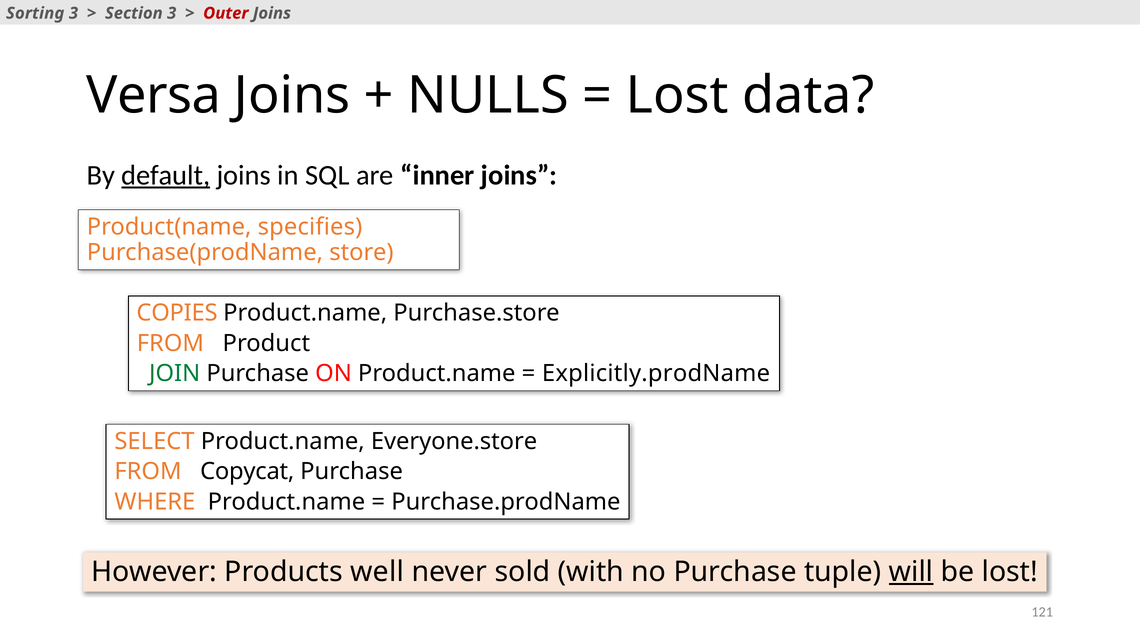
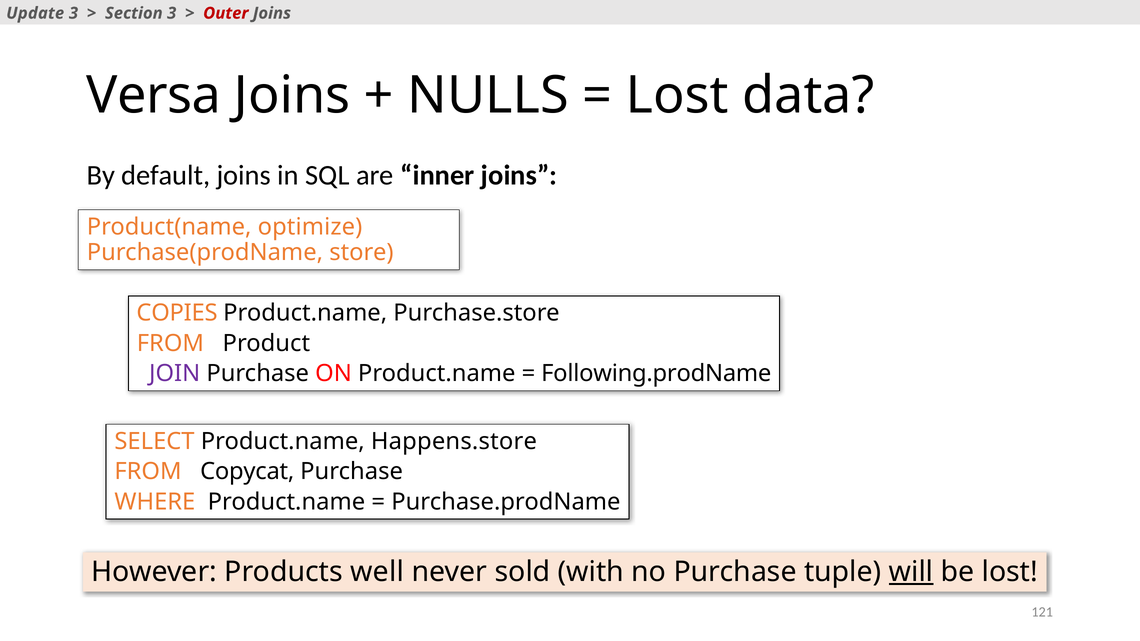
Sorting: Sorting -> Update
default underline: present -> none
specifies: specifies -> optimize
JOIN colour: green -> purple
Explicitly.prodName: Explicitly.prodName -> Following.prodName
Everyone.store: Everyone.store -> Happens.store
